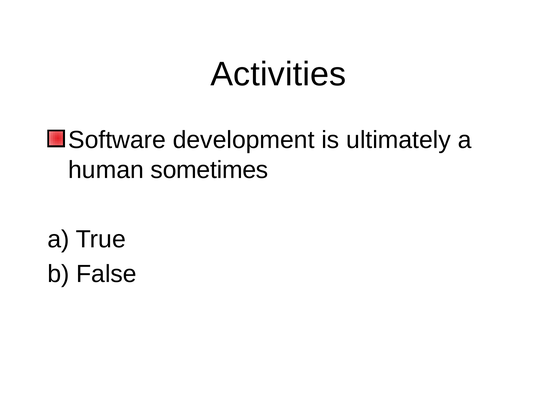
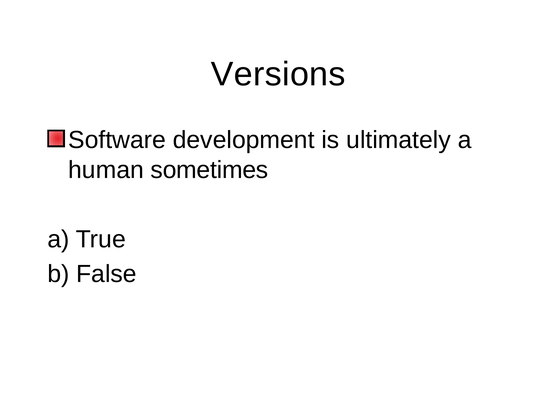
Activities: Activities -> Versions
